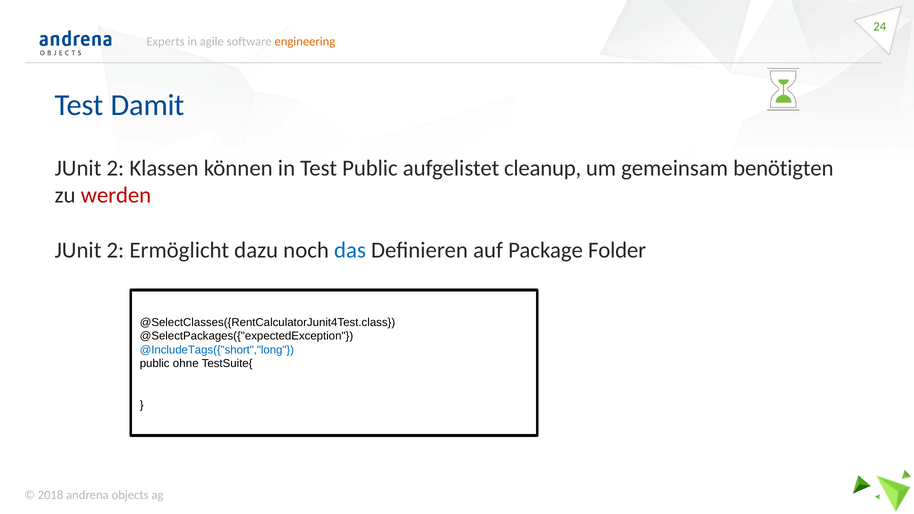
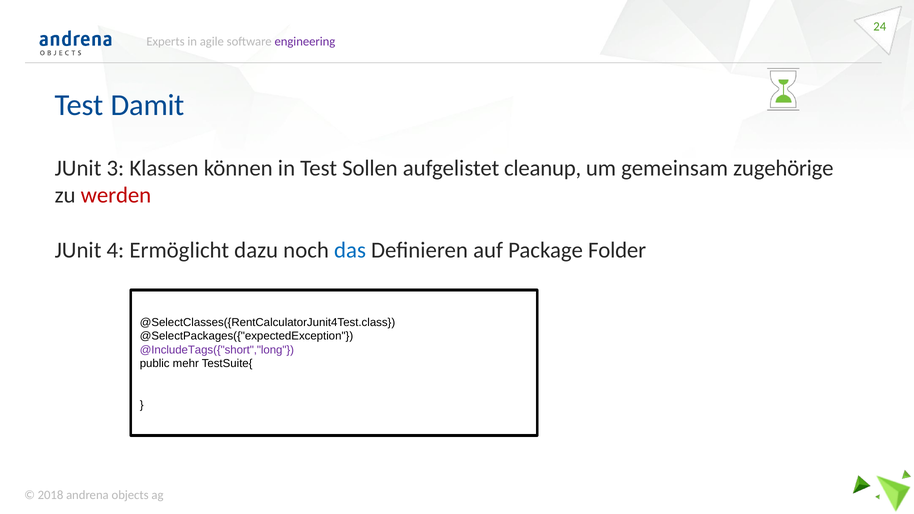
engineering colour: orange -> purple
2 at (115, 168): 2 -> 3
Test Public: Public -> Sollen
benötigten: benötigten -> zugehörige
2 at (115, 250): 2 -> 4
@IncludeTags({"short","long colour: blue -> purple
ohne: ohne -> mehr
